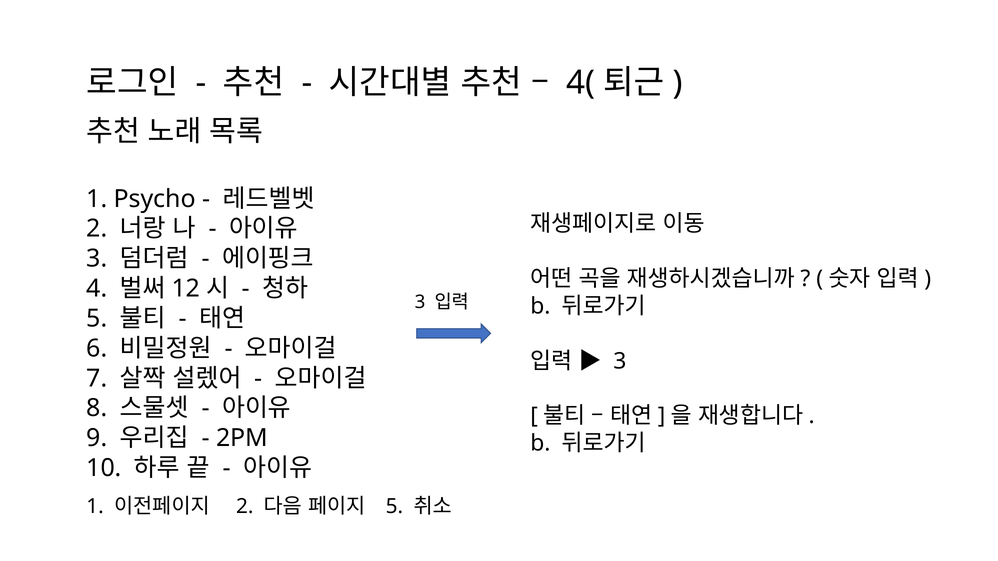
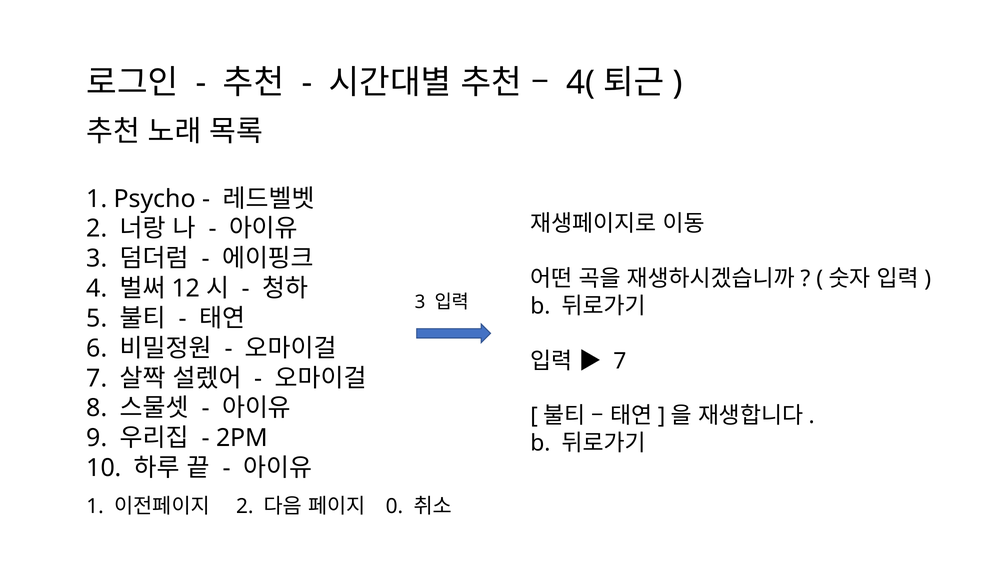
3 at (620, 361): 3 -> 7
5 at (394, 507): 5 -> 0
